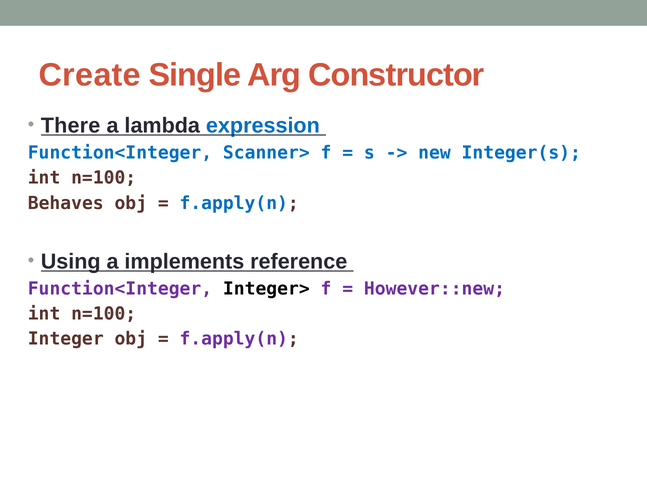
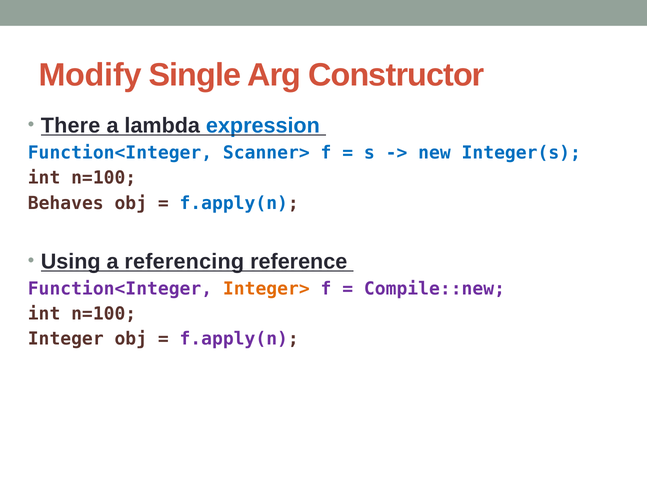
Create: Create -> Modify
implements: implements -> referencing
Integer> colour: black -> orange
However::new: However::new -> Compile::new
